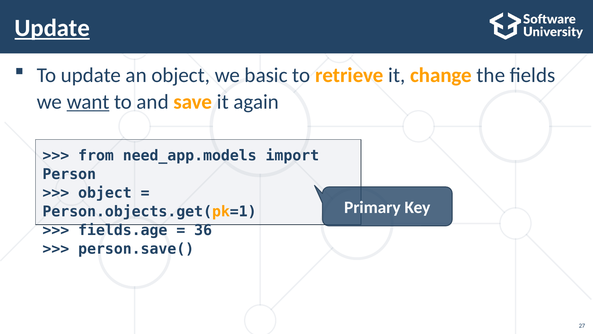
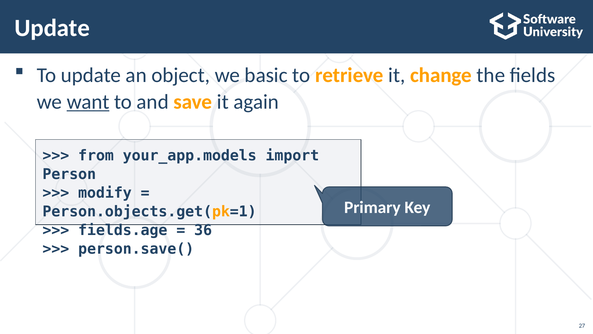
Update at (52, 28) underline: present -> none
need_app.models: need_app.models -> your_app.models
object at (105, 193): object -> modify
